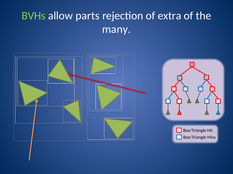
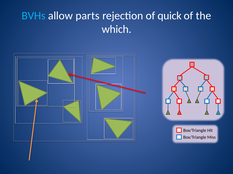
BVHs colour: light green -> light blue
extra: extra -> quick
many: many -> which
